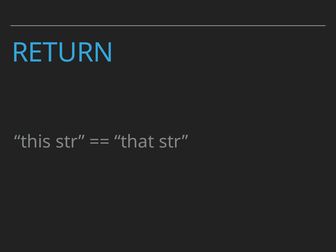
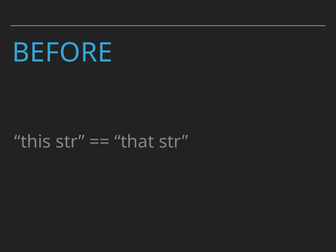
RETURN: RETURN -> BEFORE
